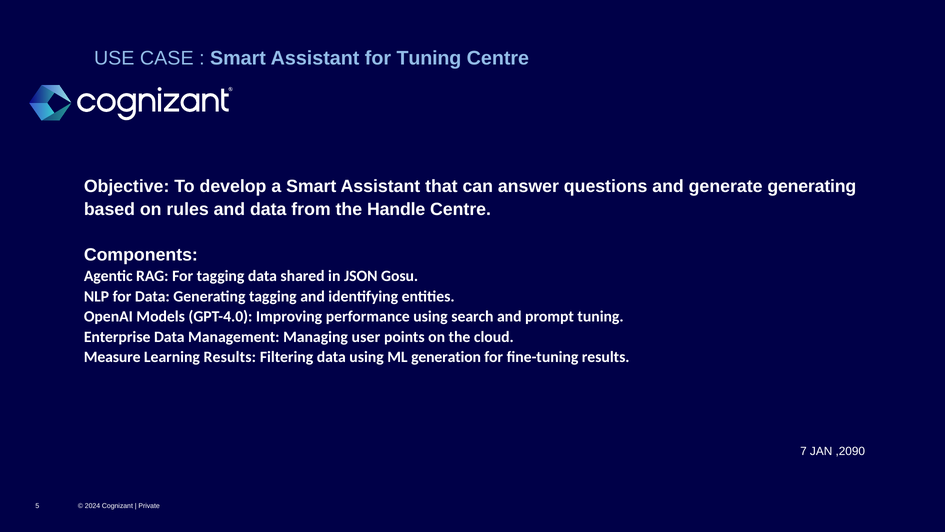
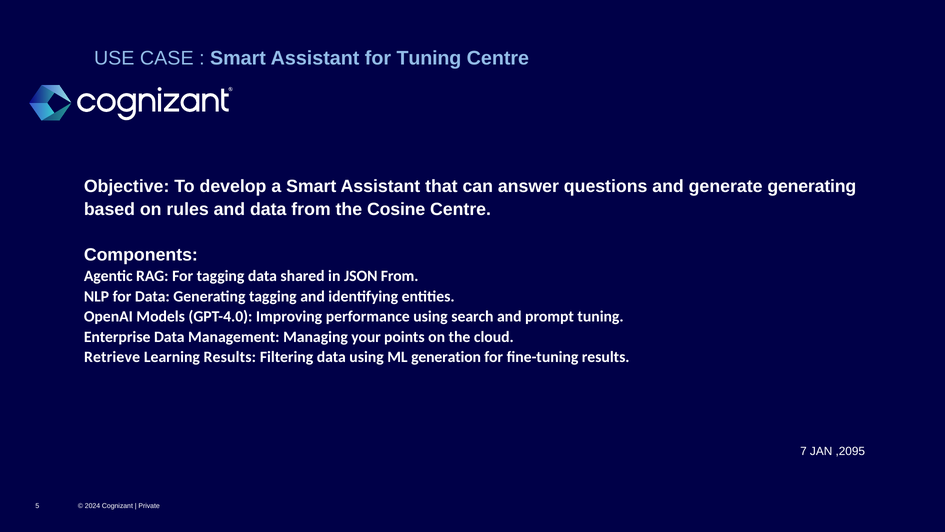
Handle: Handle -> Cosine
JSON Gosu: Gosu -> From
user: user -> your
Measure: Measure -> Retrieve
,2090: ,2090 -> ,2095
